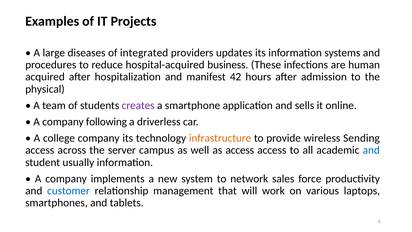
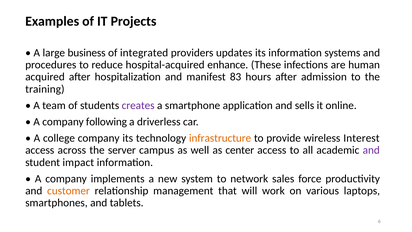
diseases: diseases -> business
business: business -> enhance
42: 42 -> 83
physical: physical -> training
Sending: Sending -> Interest
as access: access -> center
and at (371, 150) colour: blue -> purple
usually: usually -> impact
customer colour: blue -> orange
